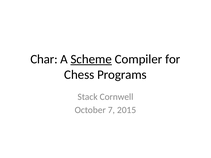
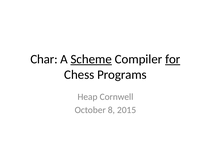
for underline: none -> present
Stack: Stack -> Heap
7: 7 -> 8
